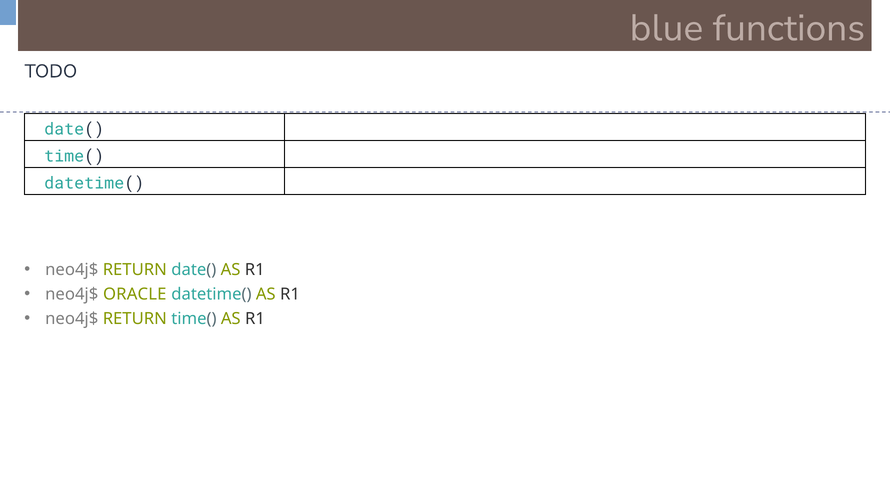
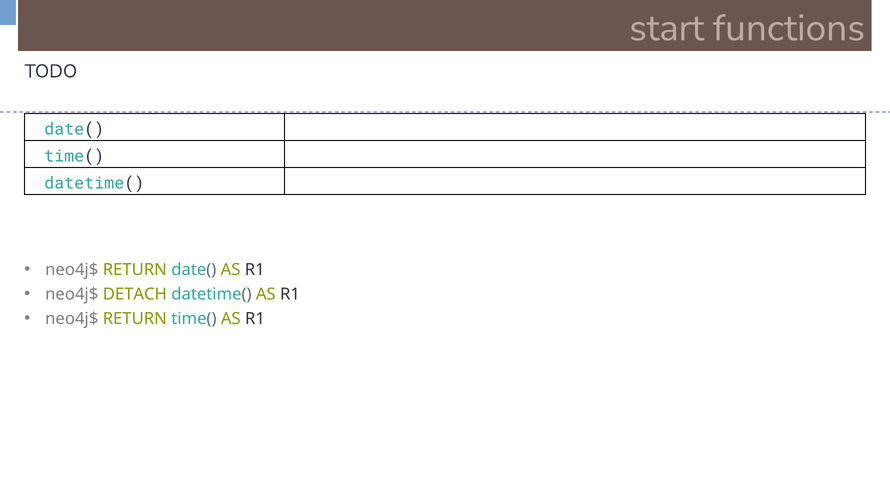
blue: blue -> start
ORACLE: ORACLE -> DETACH
